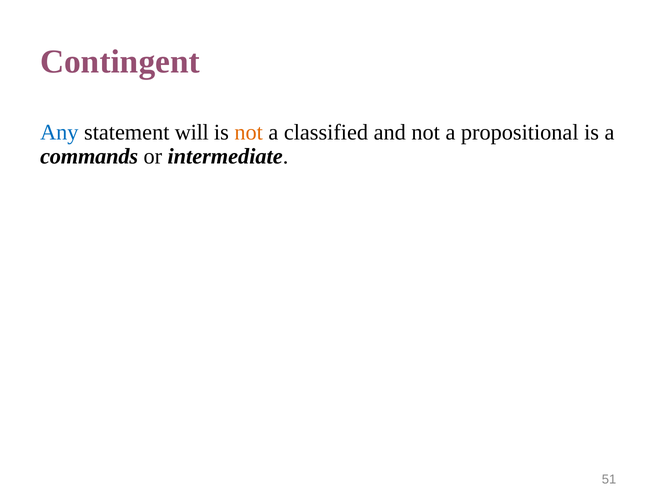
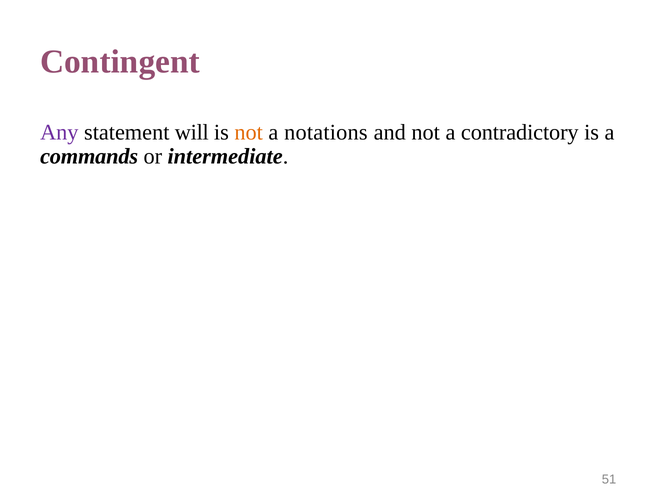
Any colour: blue -> purple
classified: classified -> notations
propositional: propositional -> contradictory
